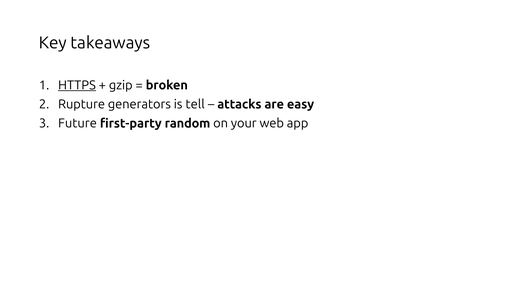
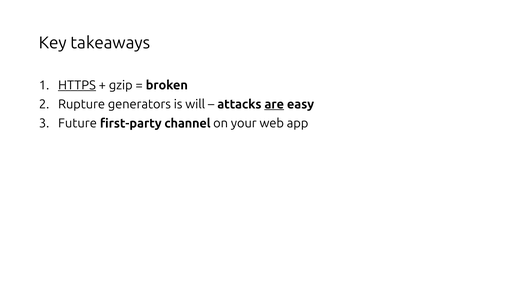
tell: tell -> will
are underline: none -> present
random: random -> channel
